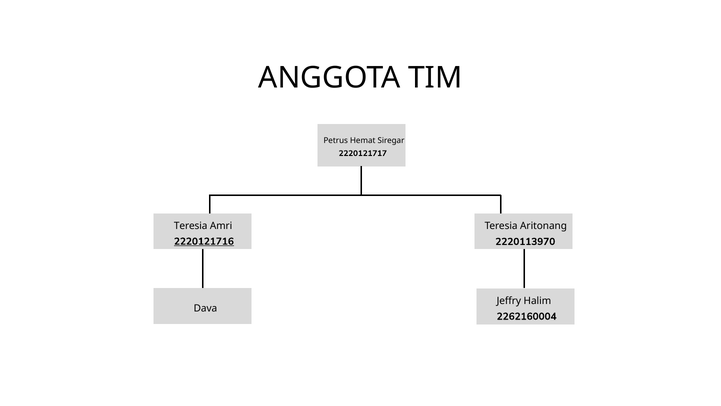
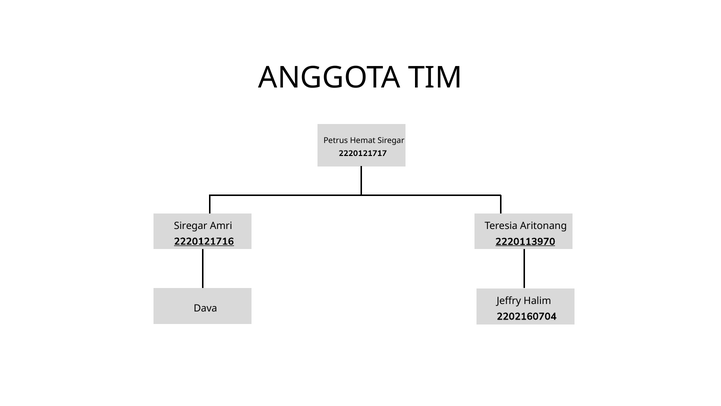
Teresia at (191, 226): Teresia -> Siregar
2220113970 underline: none -> present
2262160004: 2262160004 -> 2202160704
